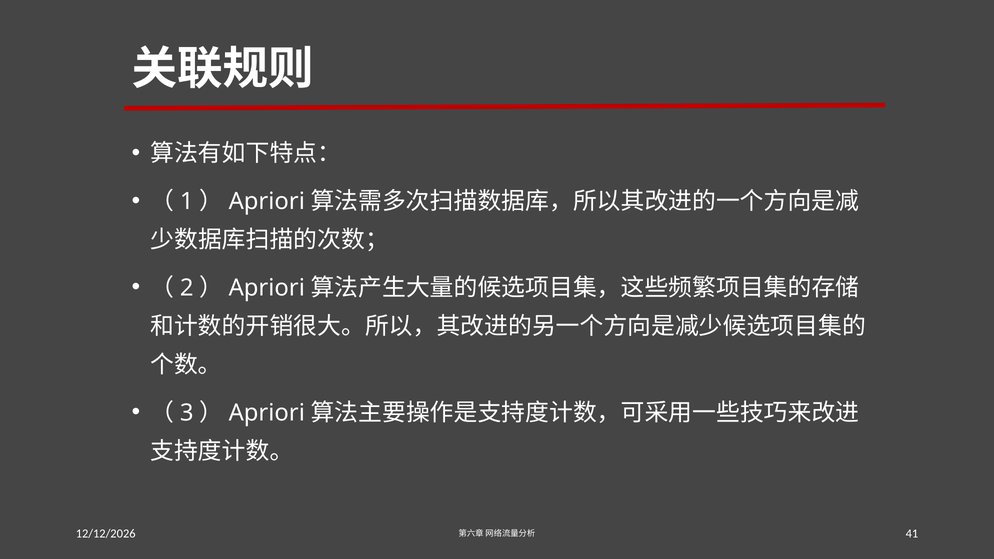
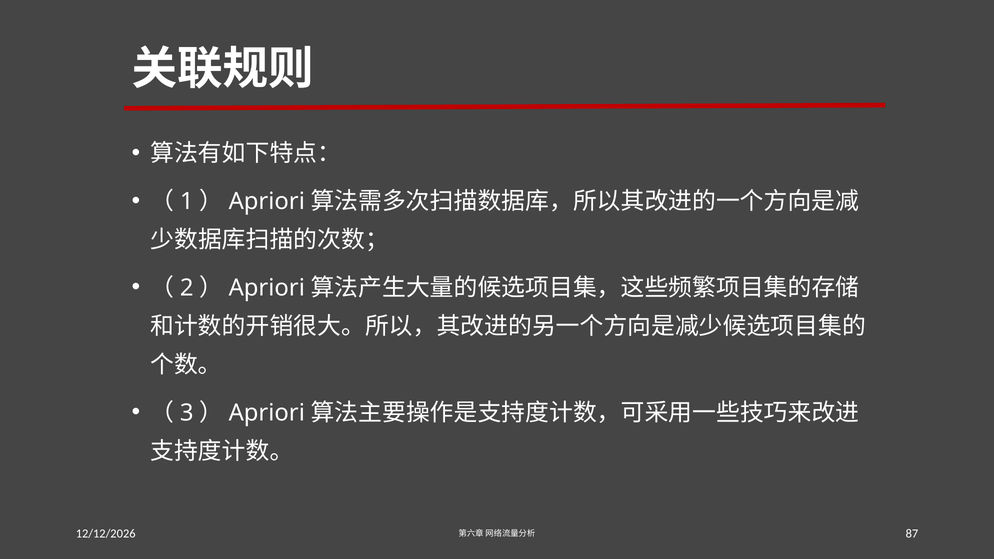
41: 41 -> 87
